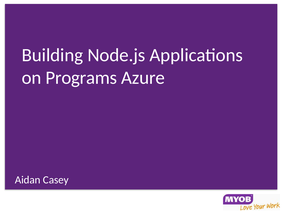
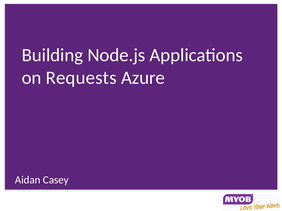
Programs: Programs -> Requests
